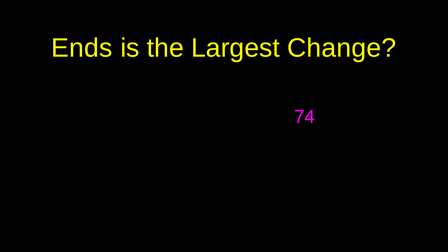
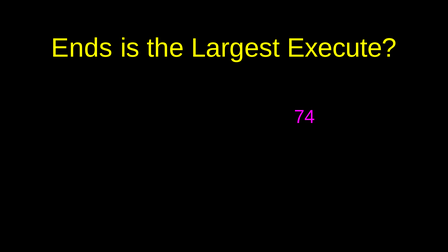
Change: Change -> Execute
